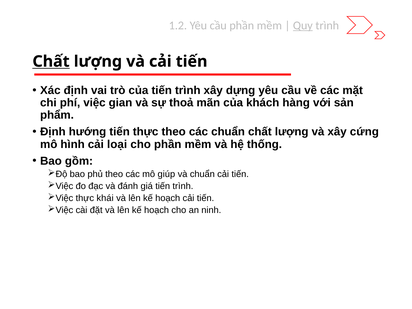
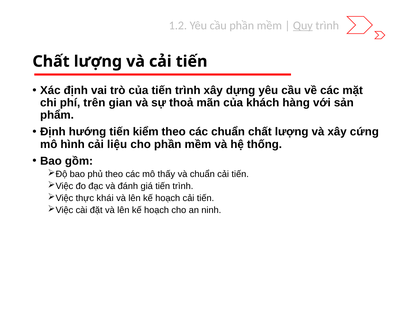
Chất at (51, 61) underline: present -> none
việc: việc -> trên
tiến thực: thực -> kiểm
loại: loại -> liệu
giúp: giúp -> thấy
